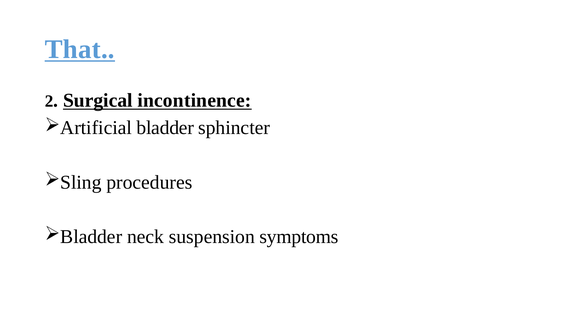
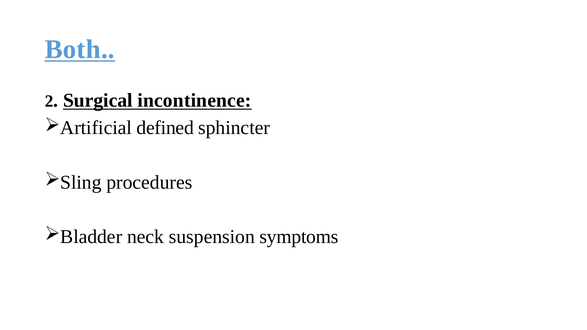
That: That -> Both
bladder: bladder -> defined
